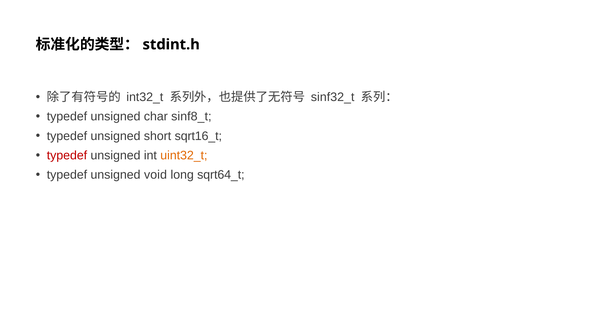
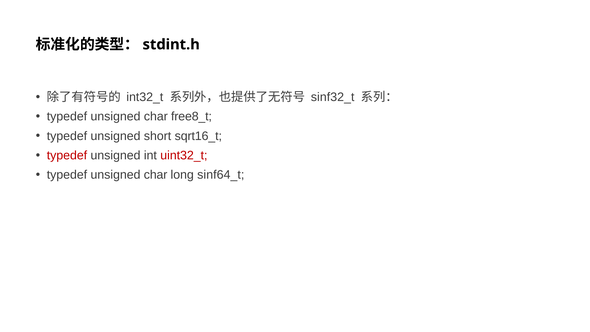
sinf8_t: sinf8_t -> free8_t
uint32_t colour: orange -> red
void at (155, 175): void -> char
sqrt64_t: sqrt64_t -> sinf64_t
